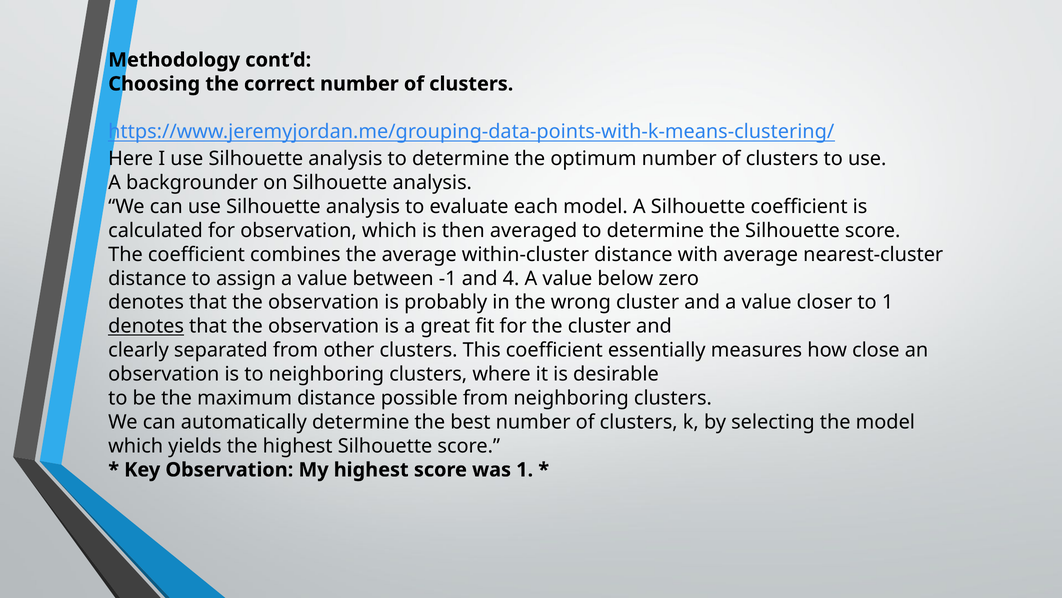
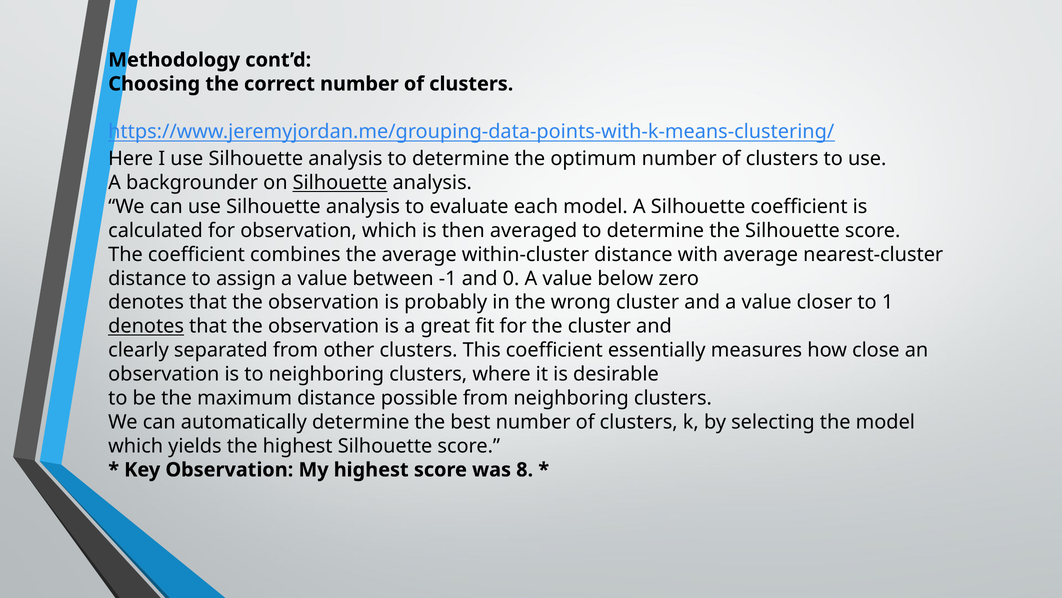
Silhouette at (340, 183) underline: none -> present
4: 4 -> 0
was 1: 1 -> 8
